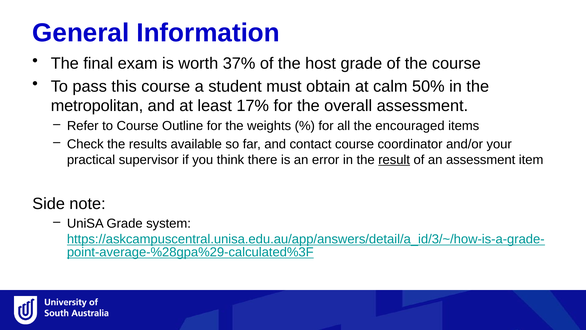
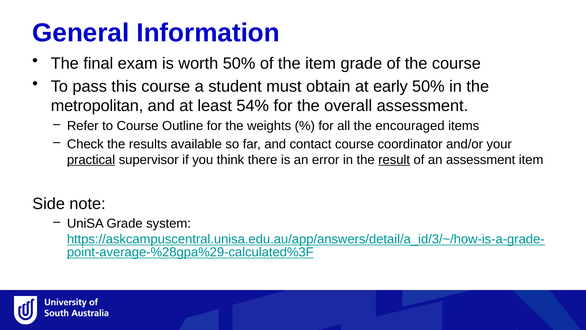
worth 37%: 37% -> 50%
the host: host -> item
calm: calm -> early
17%: 17% -> 54%
practical underline: none -> present
